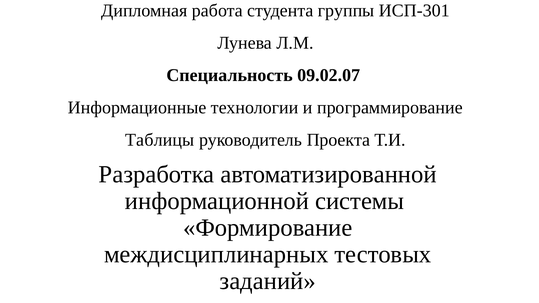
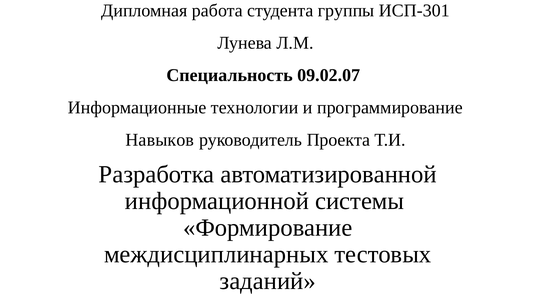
Таблицы: Таблицы -> Навыков
